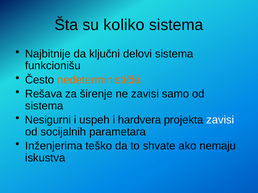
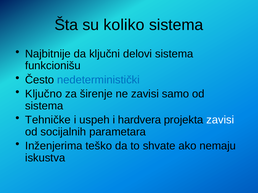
nedeterministički colour: orange -> blue
Rešava: Rešava -> Ključno
Nesigurni: Nesigurni -> Tehničke
